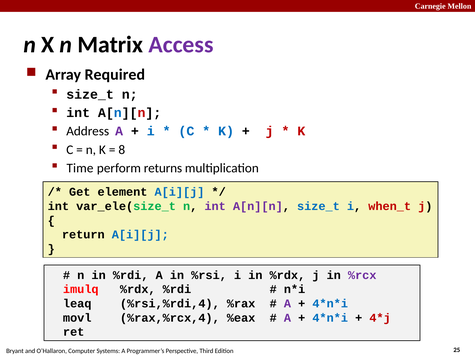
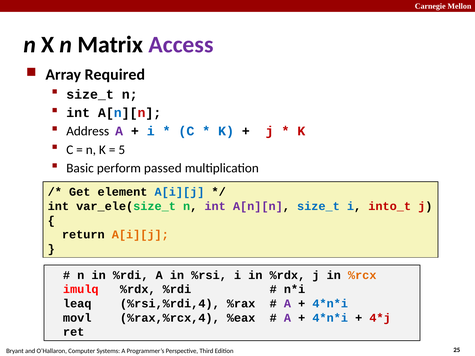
8: 8 -> 5
Time: Time -> Basic
returns: returns -> passed
when_t: when_t -> into_t
A[i][j at (140, 235) colour: blue -> orange
%rcx colour: purple -> orange
